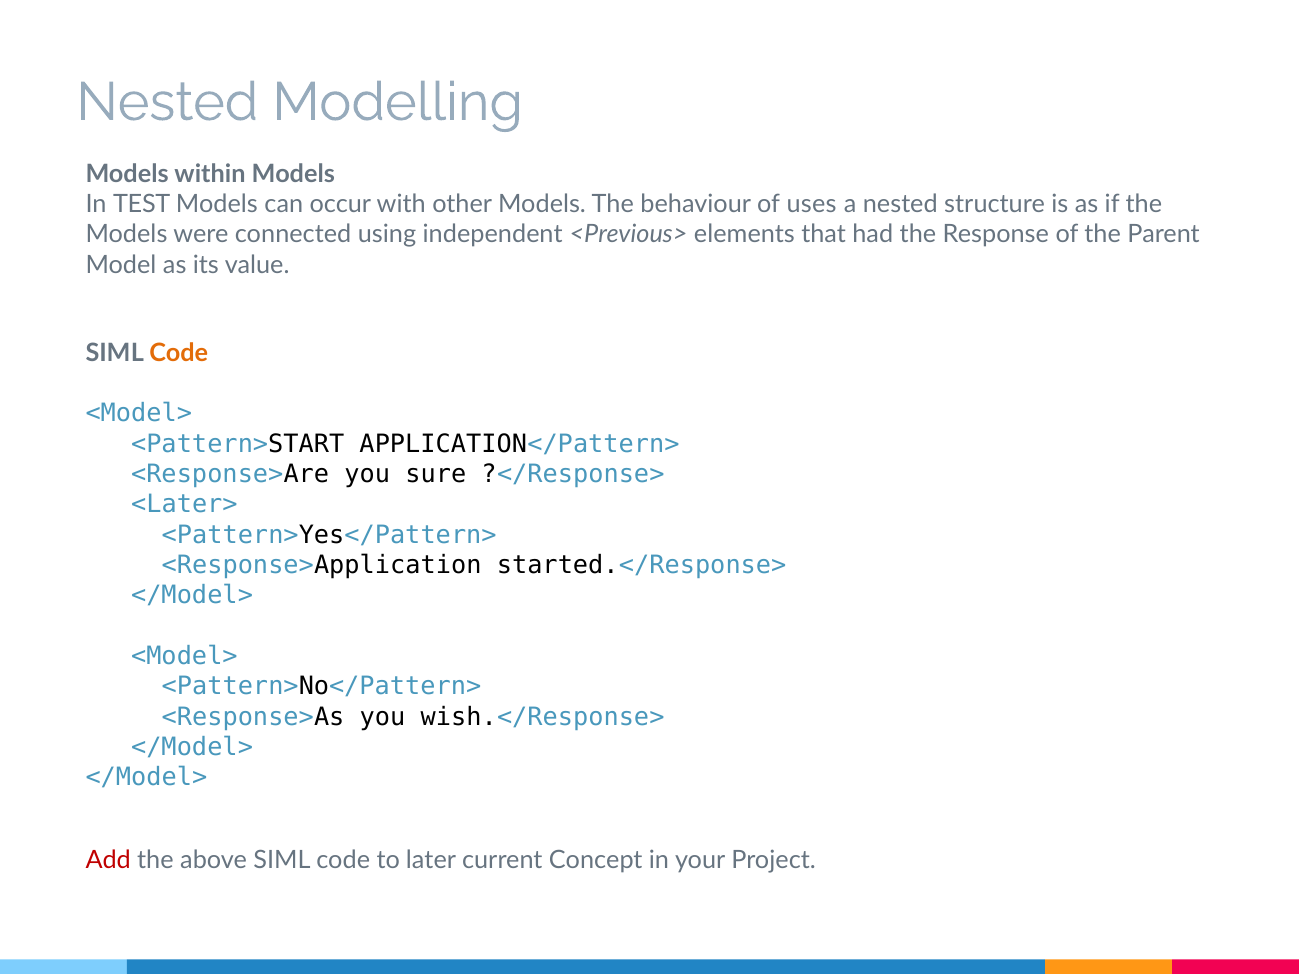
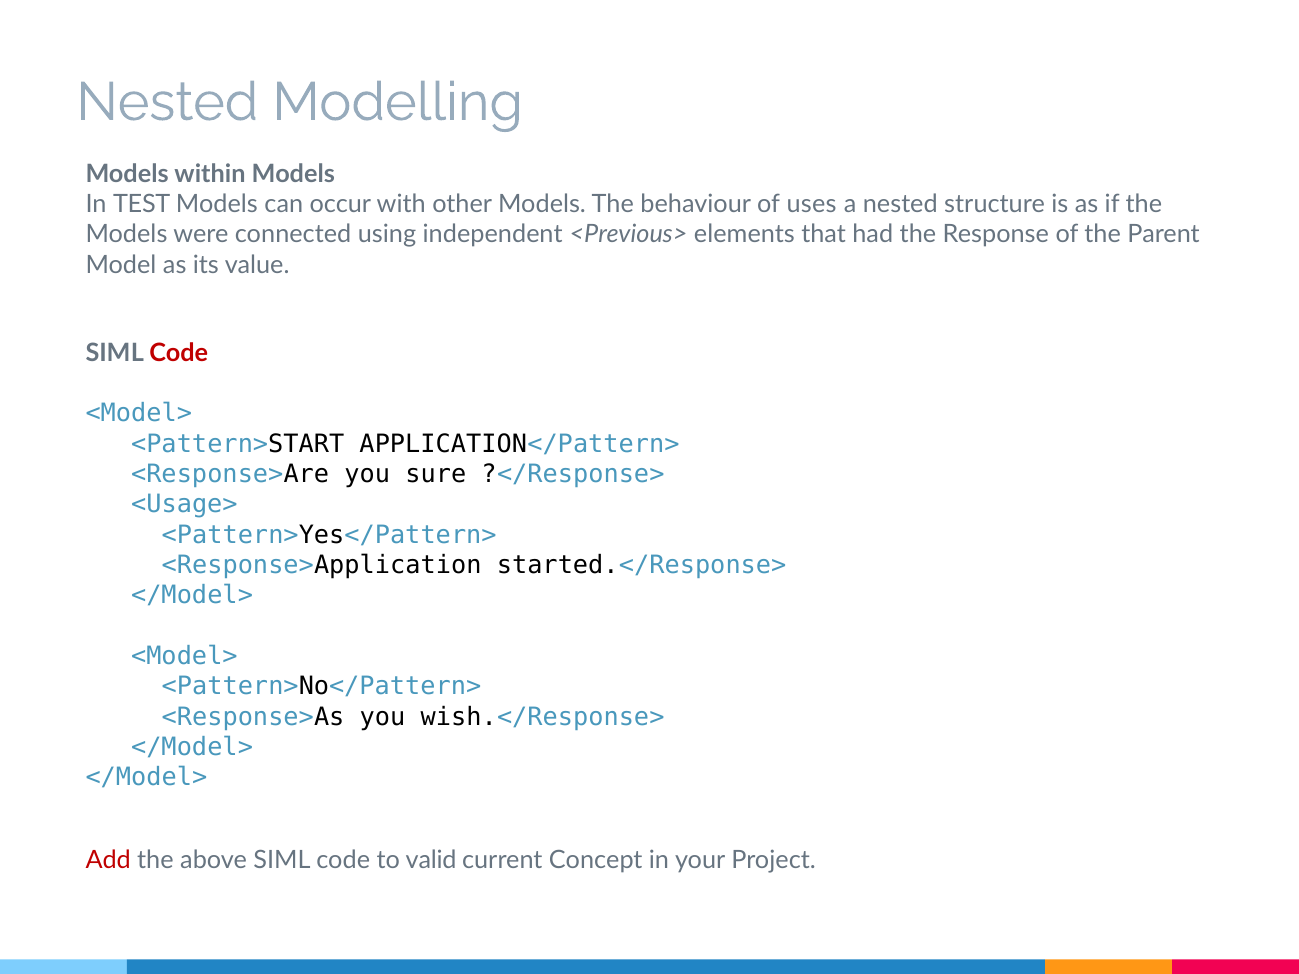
Code at (179, 353) colour: orange -> red
<Later>: <Later> -> <Usage>
later: later -> valid
